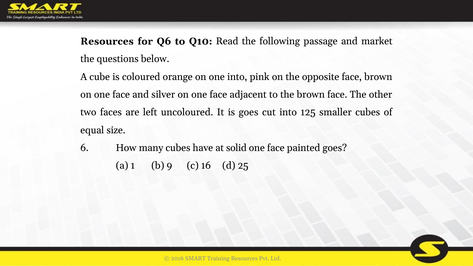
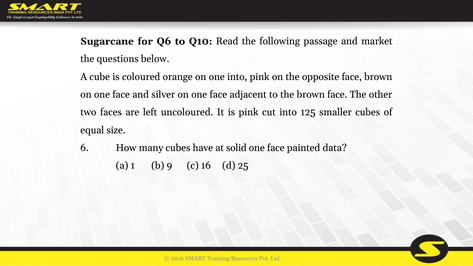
Resources at (107, 41): Resources -> Sugarcane
is goes: goes -> pink
painted goes: goes -> data
